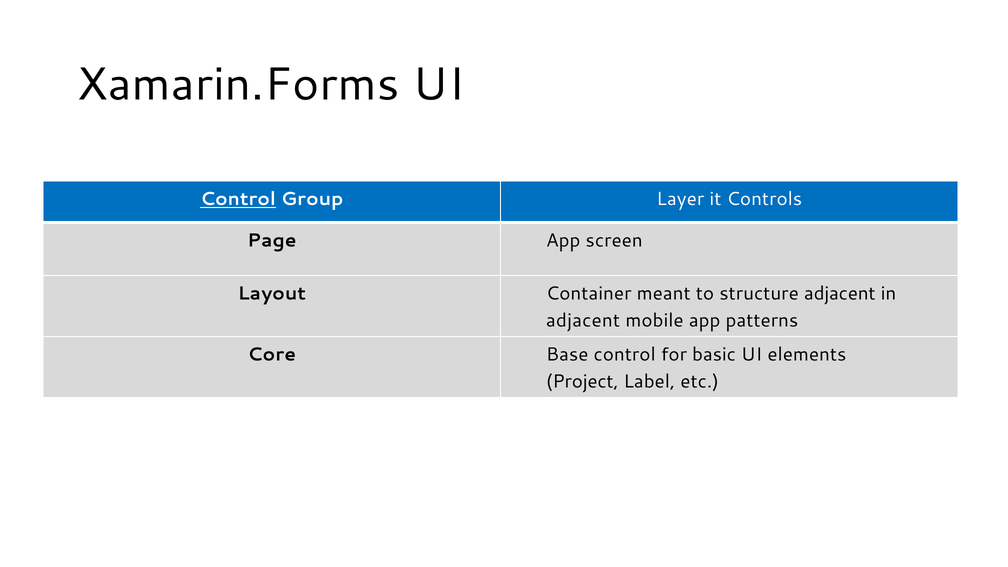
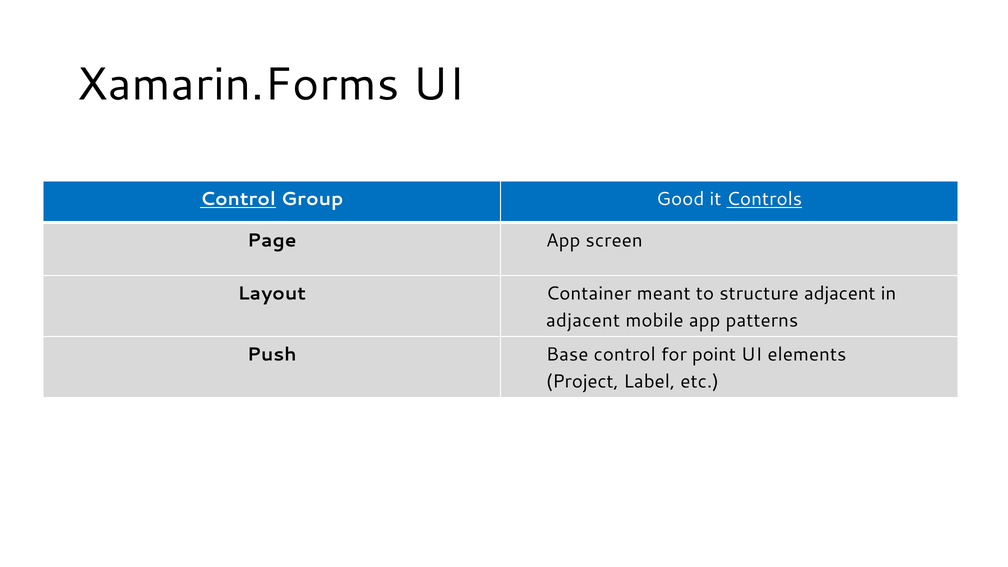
Layer: Layer -> Good
Controls underline: none -> present
Core: Core -> Push
basic: basic -> point
